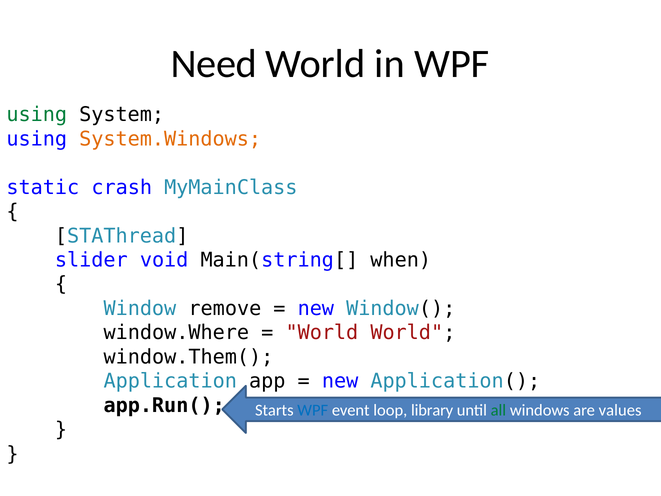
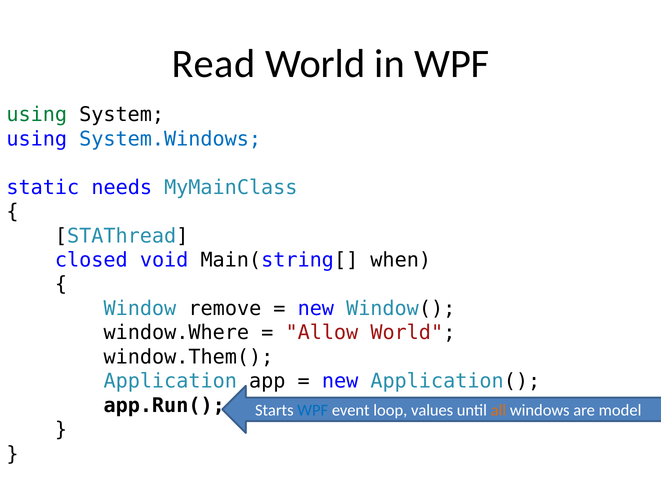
Need: Need -> Read
System.Windows colour: orange -> blue
crash: crash -> needs
slider: slider -> closed
World at (322, 333): World -> Allow
library: library -> values
all colour: green -> orange
values: values -> model
